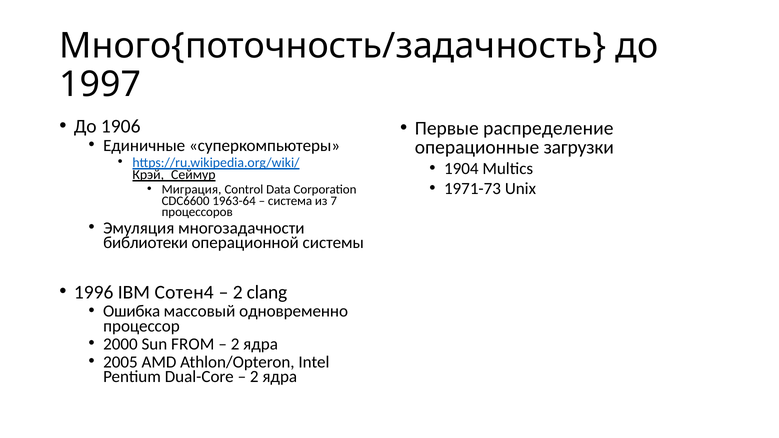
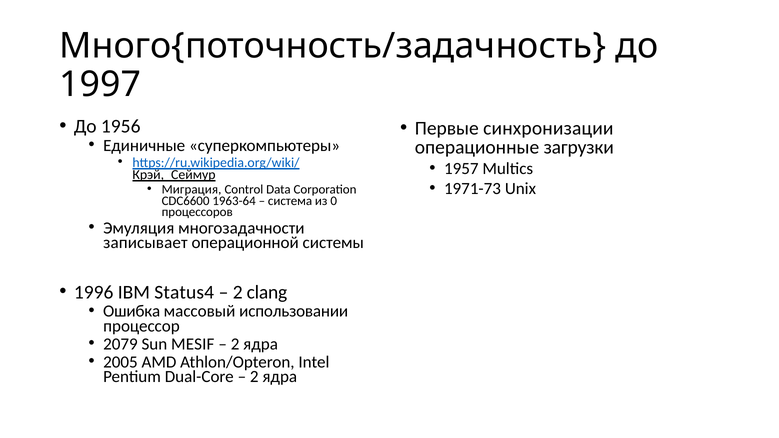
1906: 1906 -> 1956
распределение: распределение -> синхронизации
1904: 1904 -> 1957
7: 7 -> 0
библиотеки at (146, 243): библиотеки -> записывает
Сотен4: Сотен4 -> Status4
одновременно: одновременно -> использовании
2000: 2000 -> 2079
FROM: FROM -> MESIF
